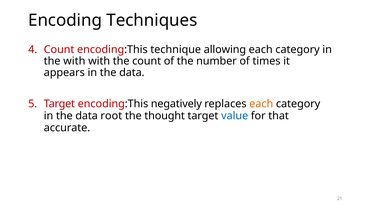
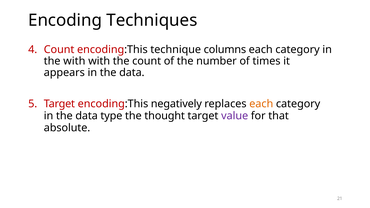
allowing: allowing -> columns
root: root -> type
value colour: blue -> purple
accurate: accurate -> absolute
